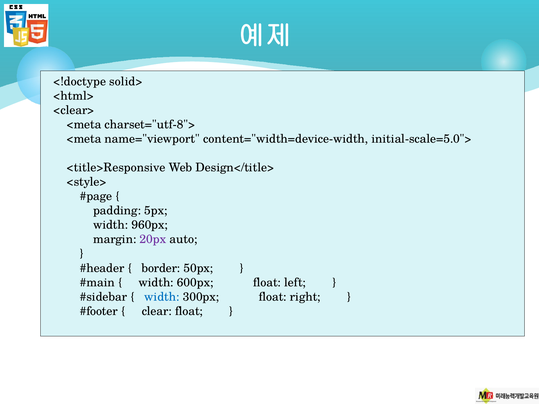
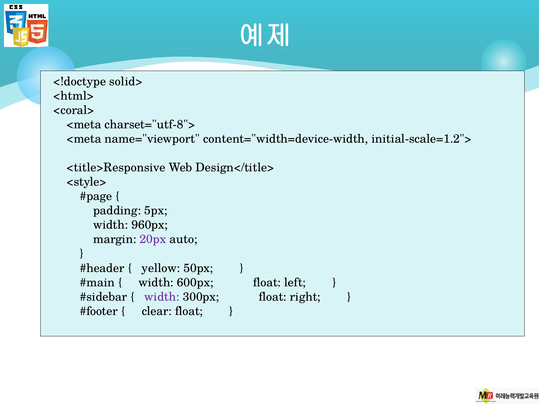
<clear>: <clear> -> <coral>
initial-scale=5.0">: initial-scale=5.0"> -> initial-scale=1.2">
border: border -> yellow
width at (162, 297) colour: blue -> purple
